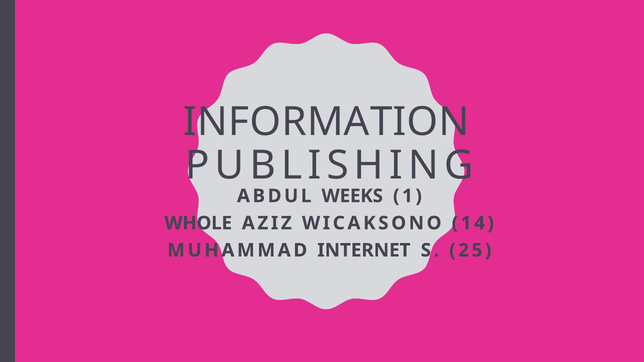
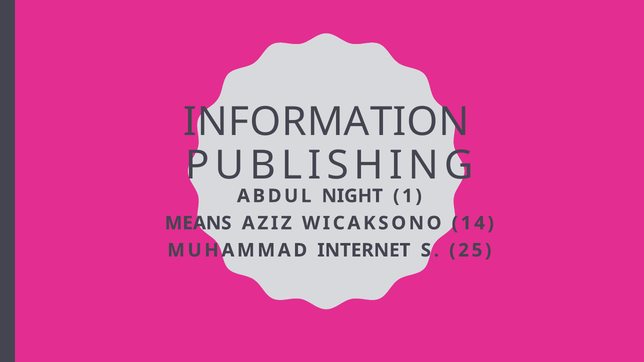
WEEKS: WEEKS -> NIGHT
WHOLE: WHOLE -> MEANS
